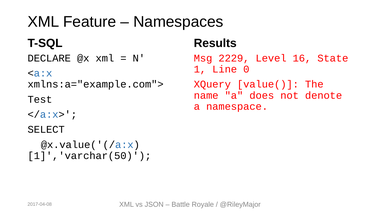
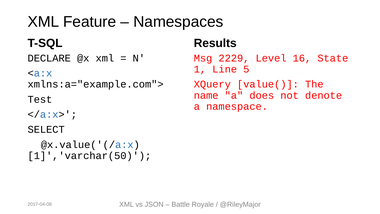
0: 0 -> 5
